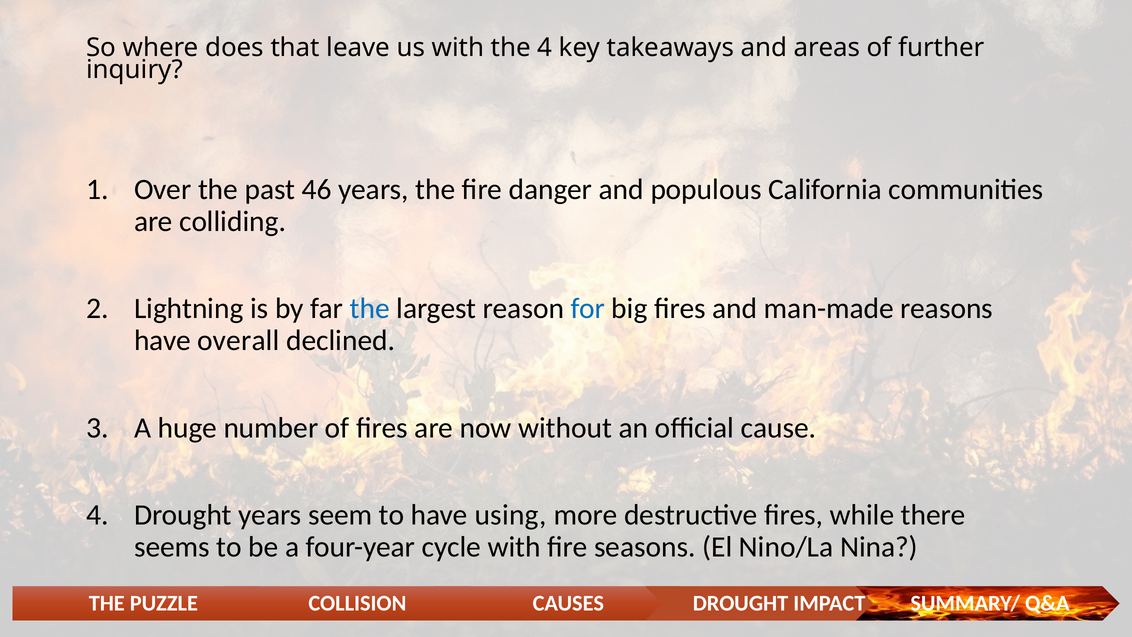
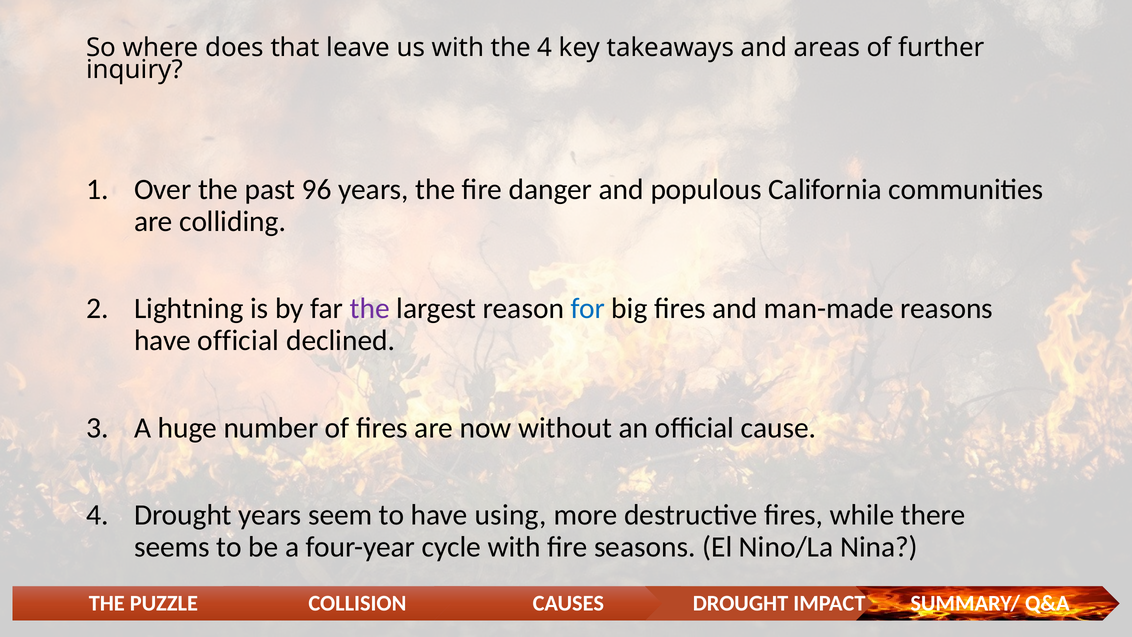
46: 46 -> 96
the at (370, 309) colour: blue -> purple
have overall: overall -> official
